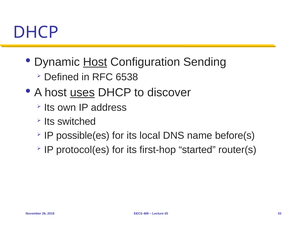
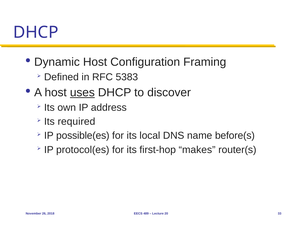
Host at (95, 62) underline: present -> none
Sending: Sending -> Framing
6538: 6538 -> 5383
switched: switched -> required
started: started -> makes
